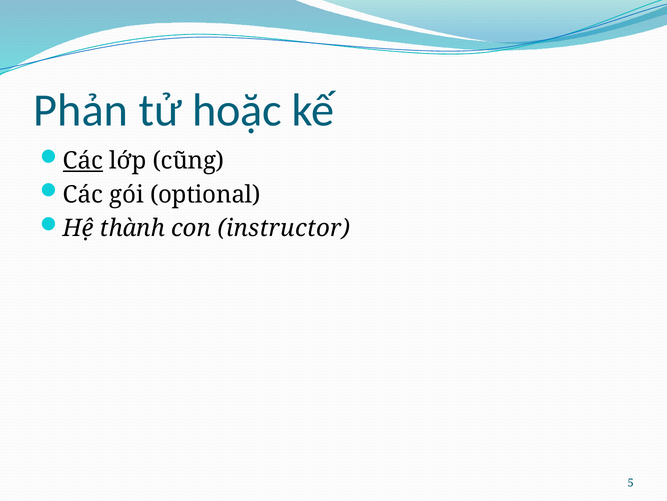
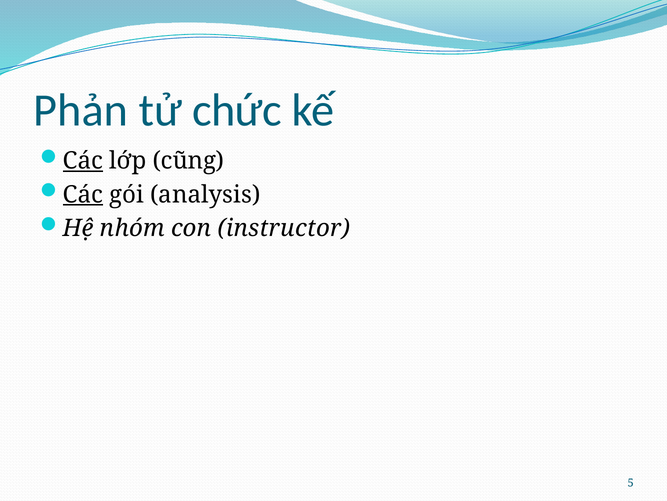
hoặc: hoặc -> chức
Các at (83, 194) underline: none -> present
optional: optional -> analysis
thành: thành -> nhóm
